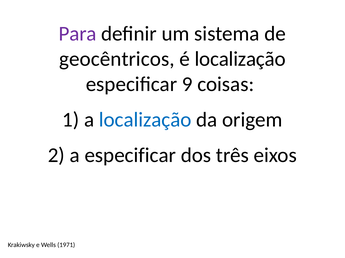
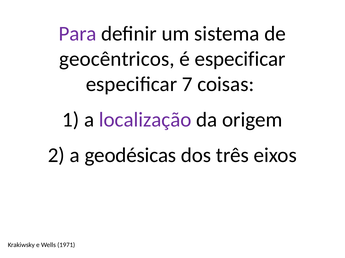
é localização: localização -> especificar
9: 9 -> 7
localização at (145, 120) colour: blue -> purple
a especificar: especificar -> geodésicas
